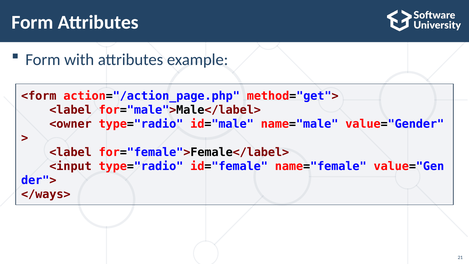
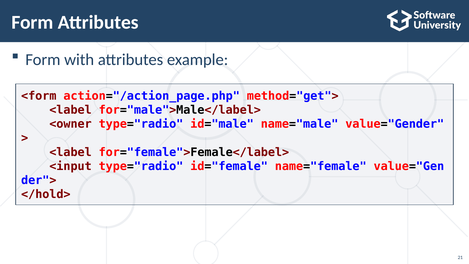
</ways>: </ways> -> </hold>
